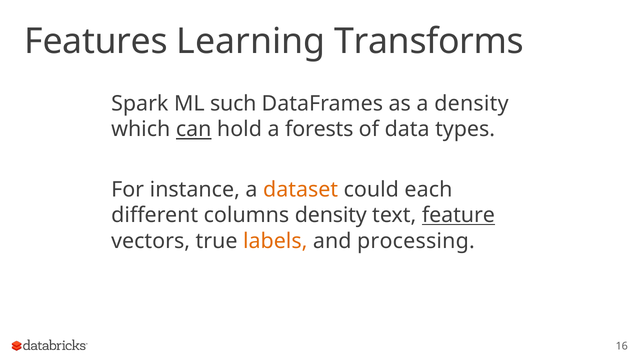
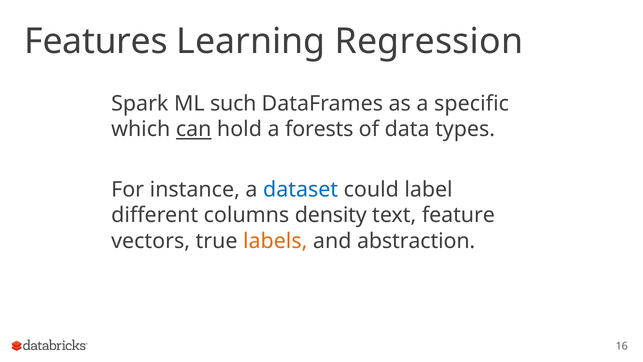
Transforms: Transforms -> Regression
a density: density -> specific
dataset colour: orange -> blue
each: each -> label
feature underline: present -> none
processing: processing -> abstraction
